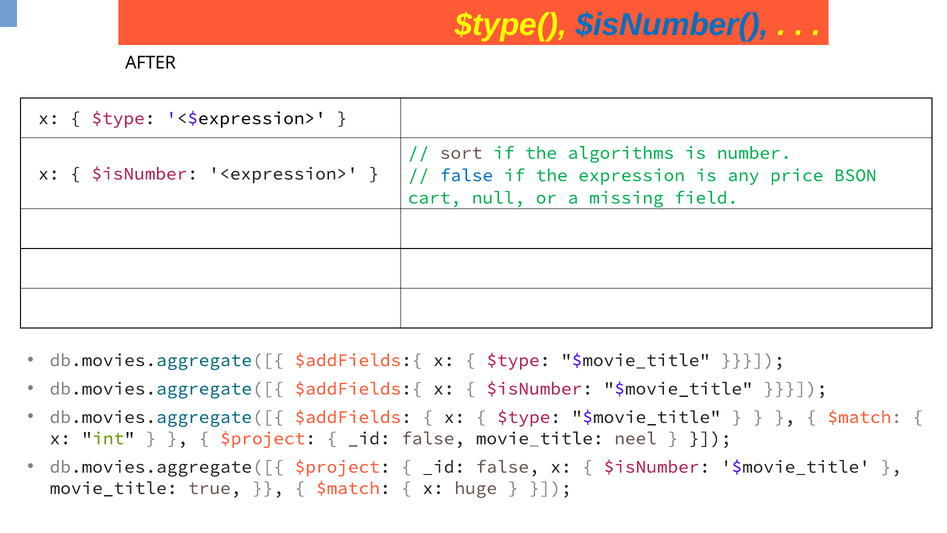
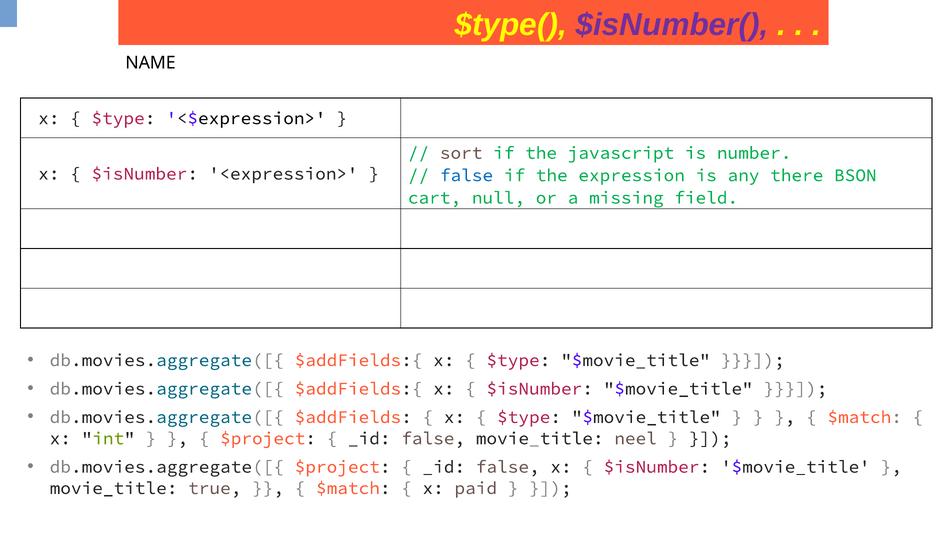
$isNumber( colour: blue -> purple
AFTER: AFTER -> NAME
algorithms: algorithms -> javascript
price: price -> there
huge: huge -> paid
